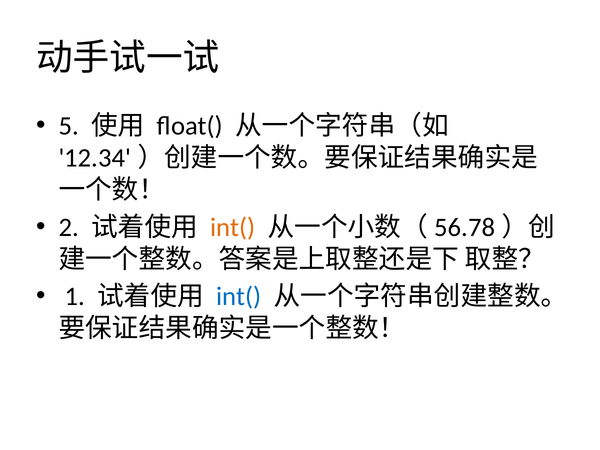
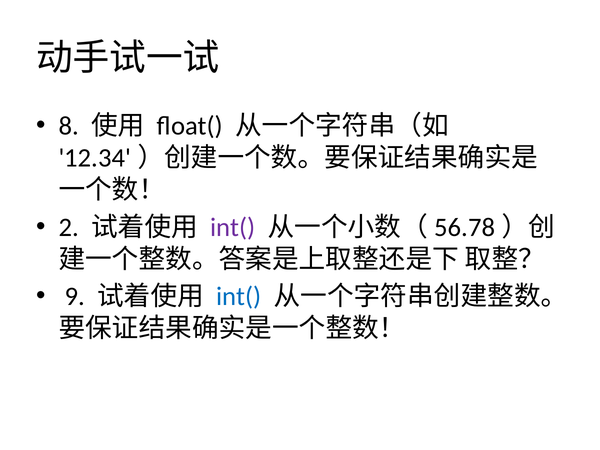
5: 5 -> 8
int( at (233, 227) colour: orange -> purple
1: 1 -> 9
